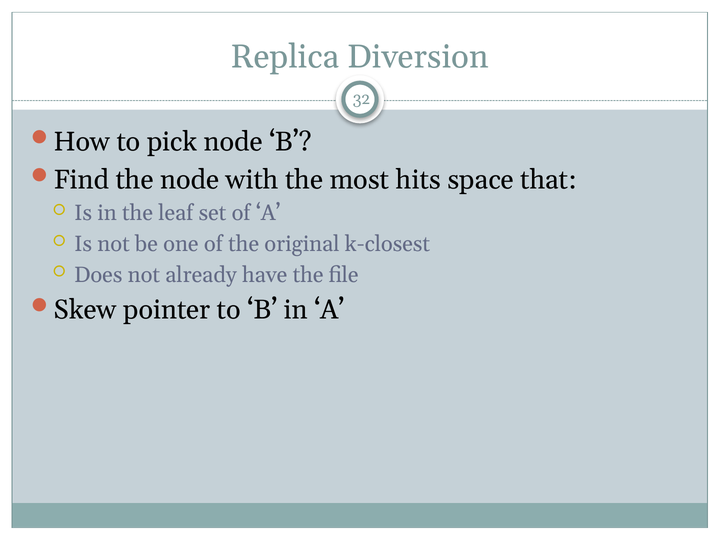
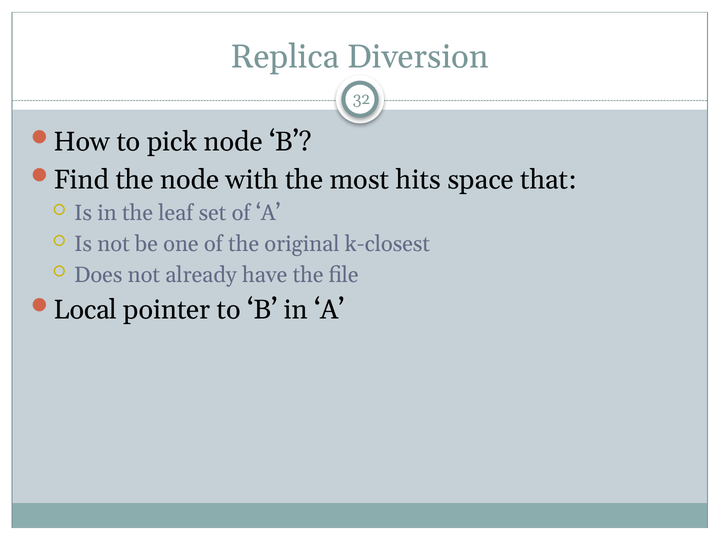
Skew: Skew -> Local
